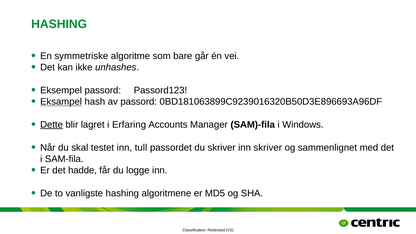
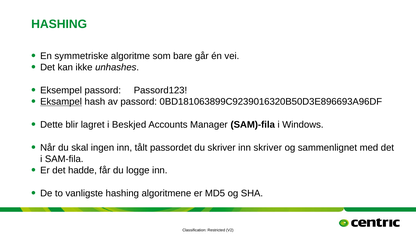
Dette underline: present -> none
Erfaring: Erfaring -> Beskjed
testet: testet -> ingen
tull: tull -> tålt
